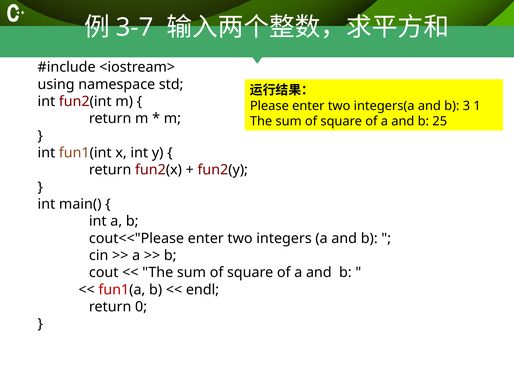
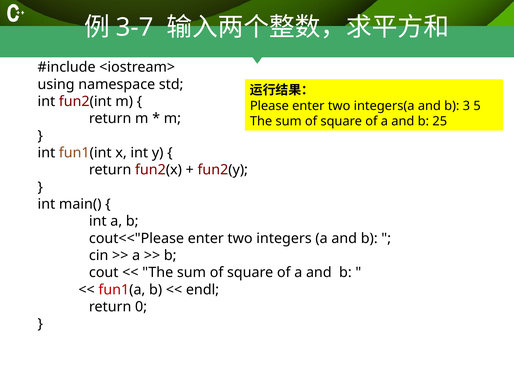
1: 1 -> 5
